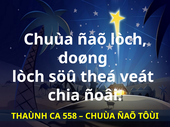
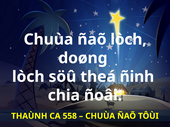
veát: veát -> ñinh
